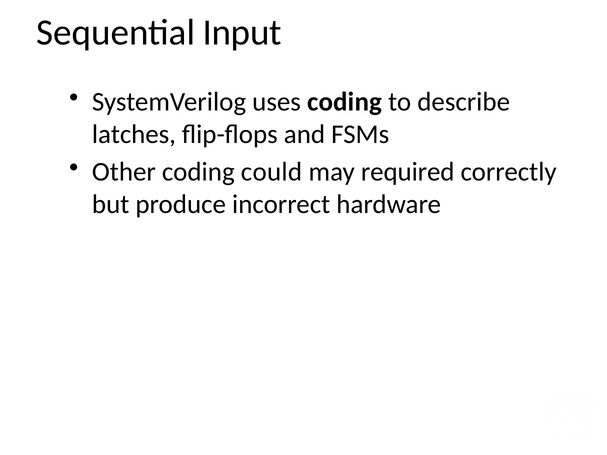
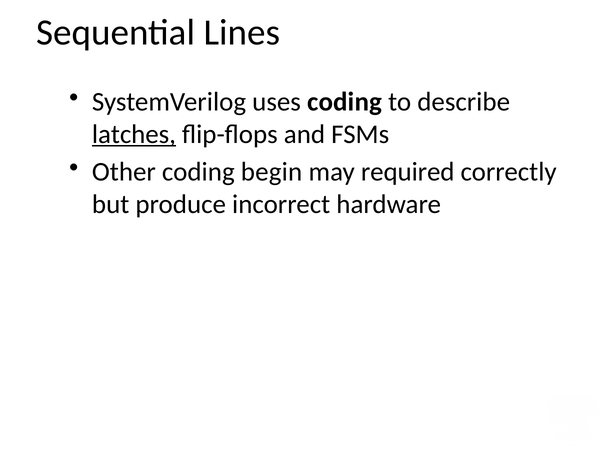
Input: Input -> Lines
latches underline: none -> present
could: could -> begin
